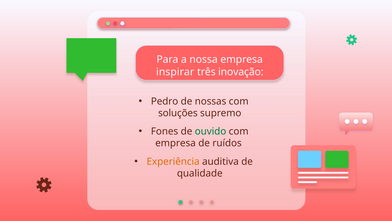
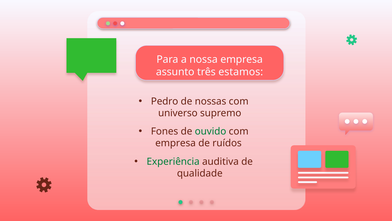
inspirar: inspirar -> assunto
inovação: inovação -> estamos
soluções: soluções -> universo
Experiência colour: orange -> green
